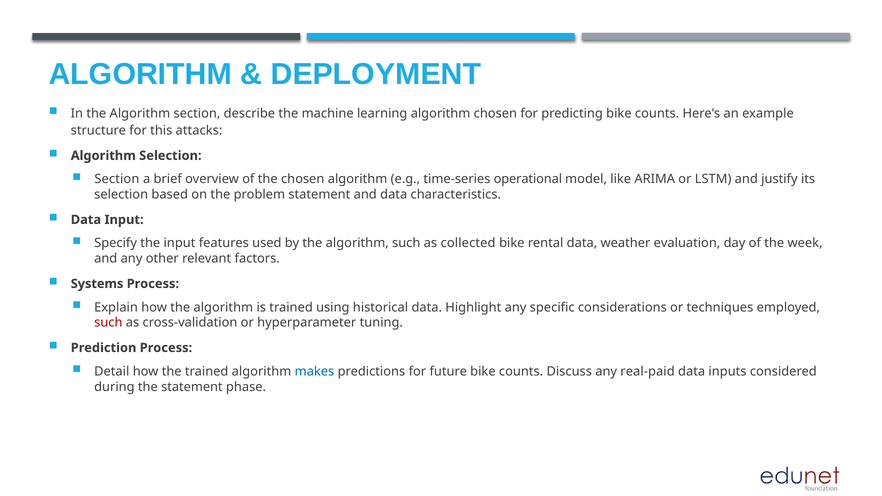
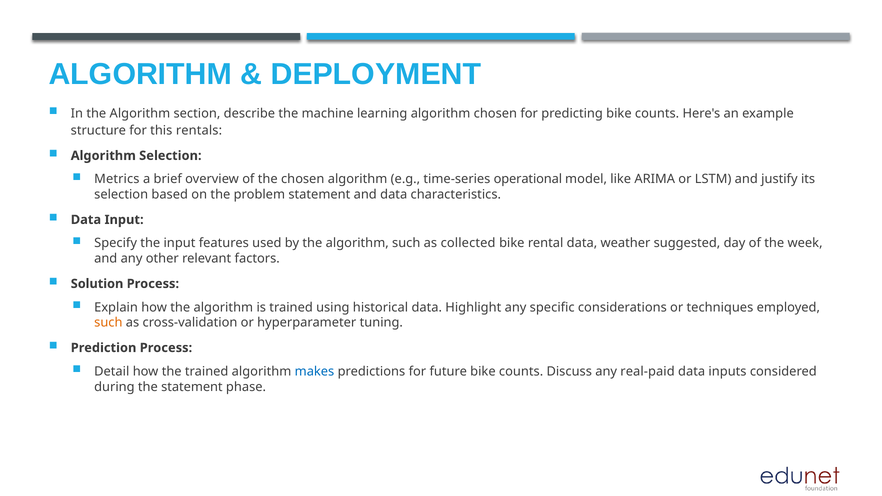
attacks: attacks -> rentals
Section at (117, 179): Section -> Metrics
evaluation: evaluation -> suggested
Systems: Systems -> Solution
such at (108, 323) colour: red -> orange
